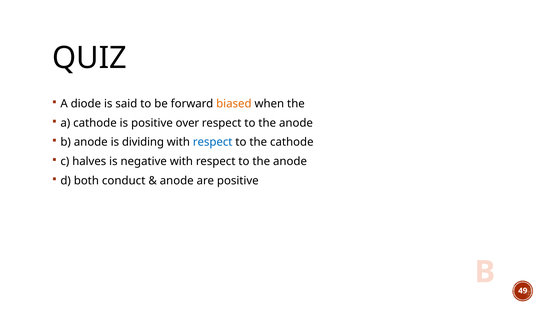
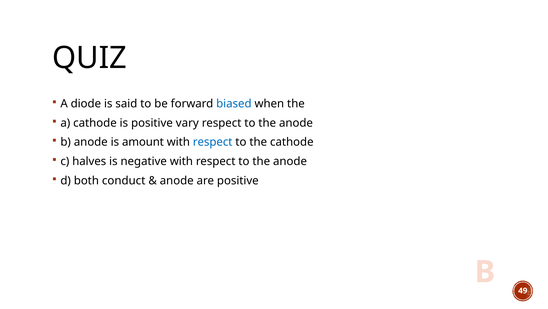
biased colour: orange -> blue
over: over -> vary
dividing: dividing -> amount
